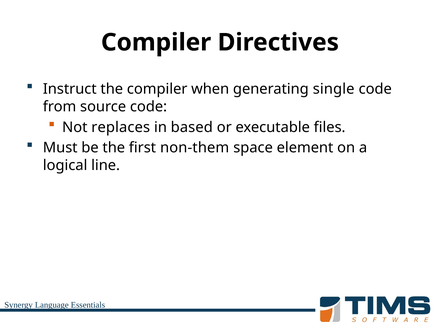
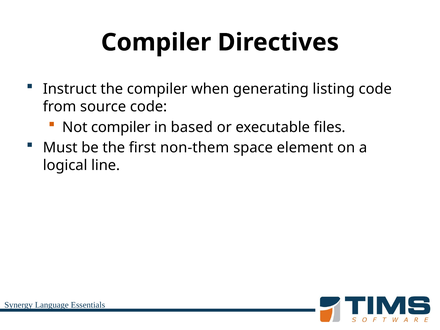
single: single -> listing
Not replaces: replaces -> compiler
